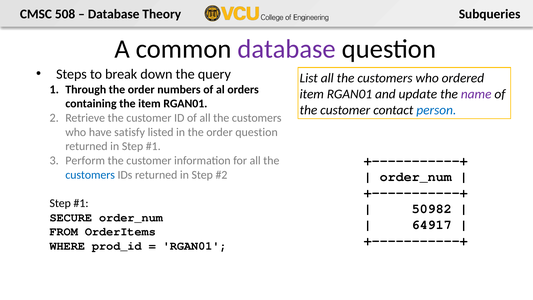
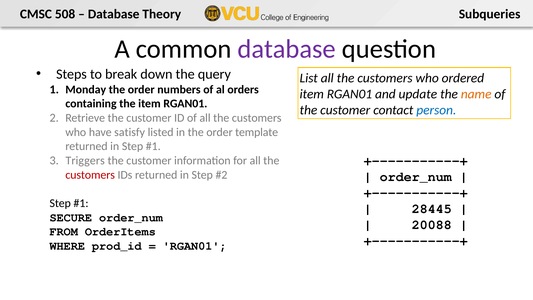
Through: Through -> Monday
name colour: purple -> orange
order question: question -> template
Perform: Perform -> Triggers
customers at (90, 175) colour: blue -> red
50982: 50982 -> 28445
64917: 64917 -> 20088
